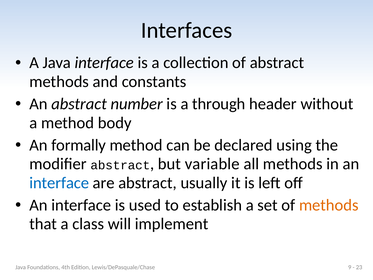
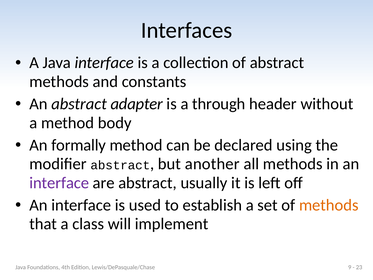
number: number -> adapter
variable: variable -> another
interface at (59, 183) colour: blue -> purple
